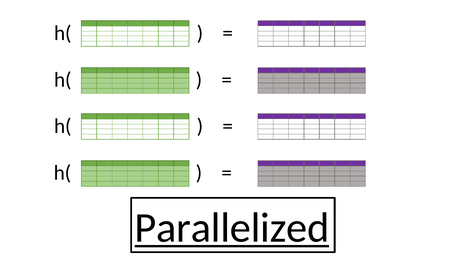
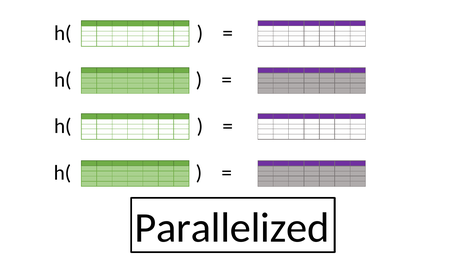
Parallelized underline: present -> none
